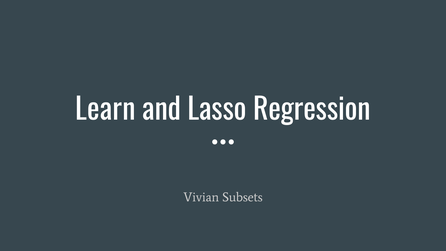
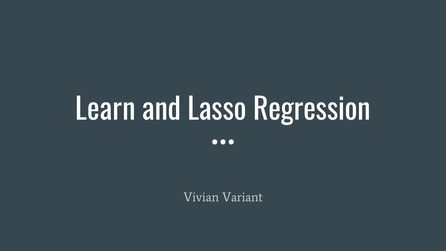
Subsets: Subsets -> Variant
